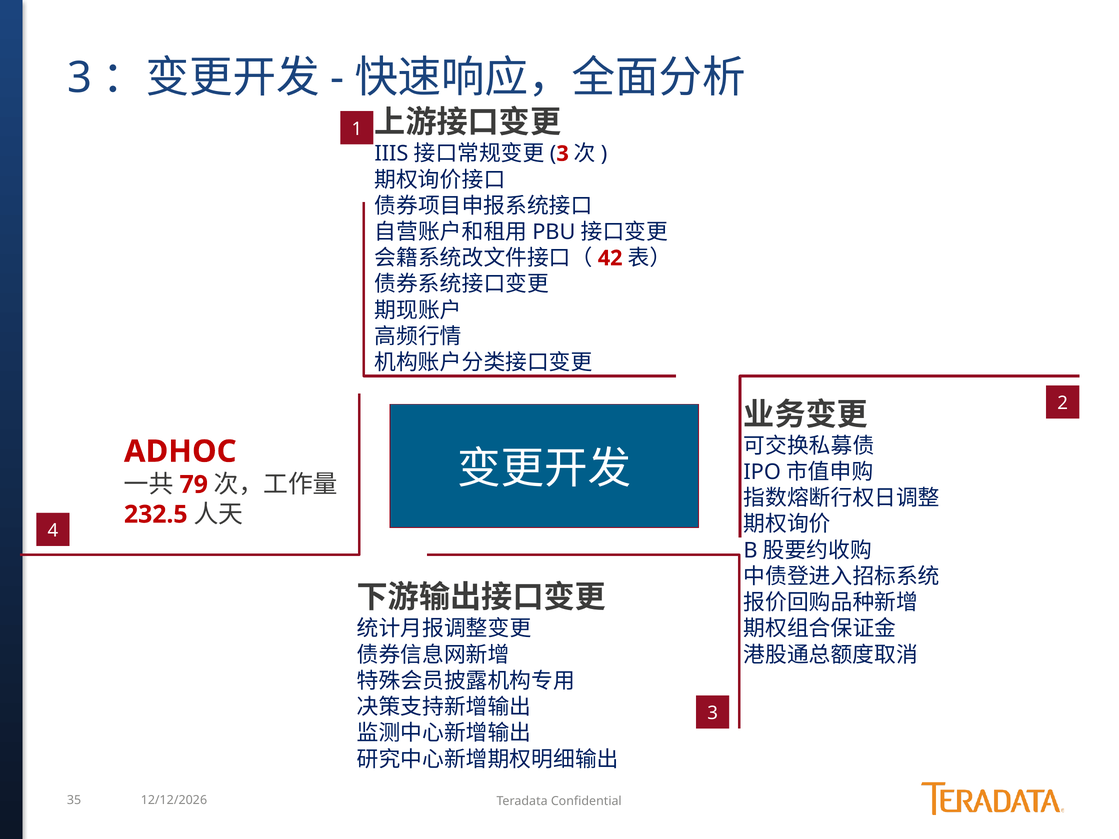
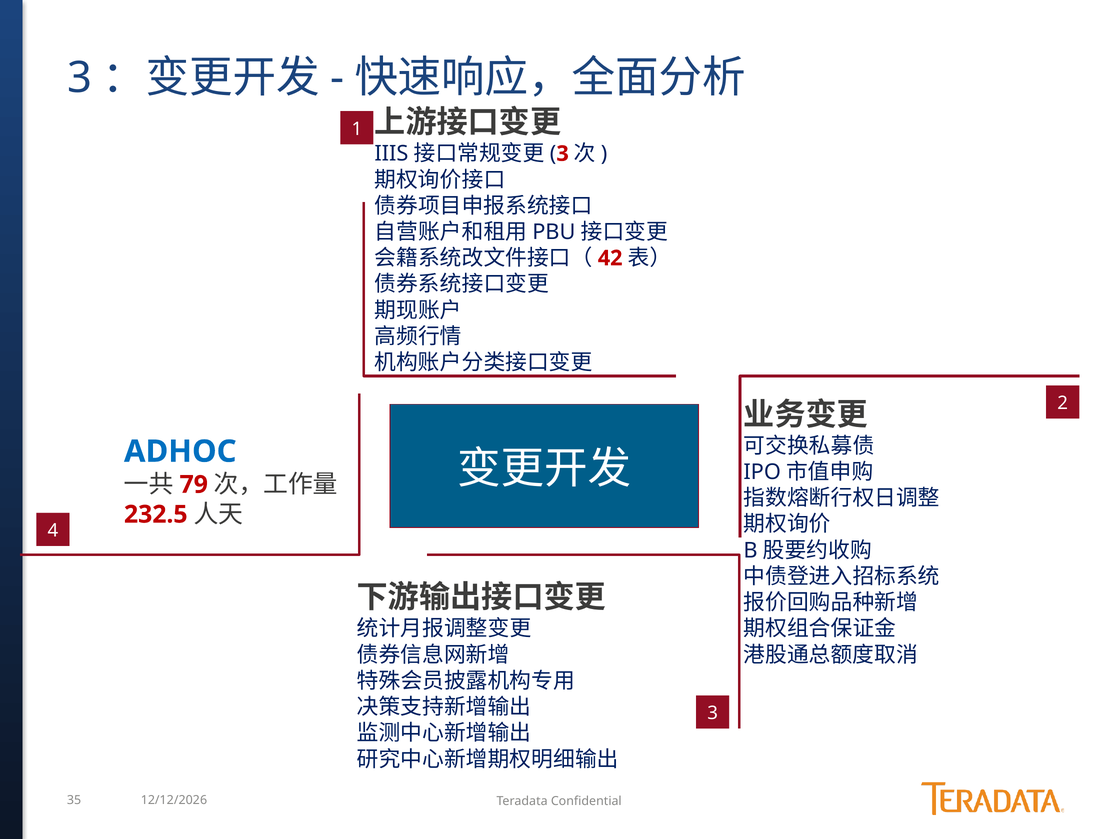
ADHOC colour: red -> blue
